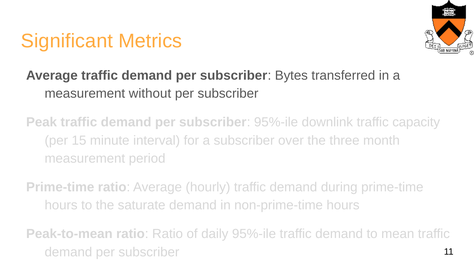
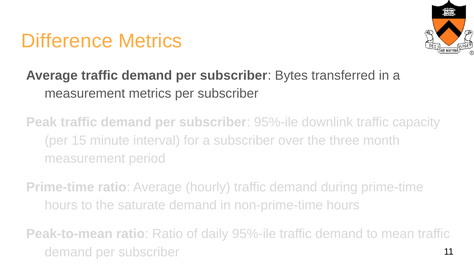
Significant: Significant -> Difference
measurement without: without -> metrics
